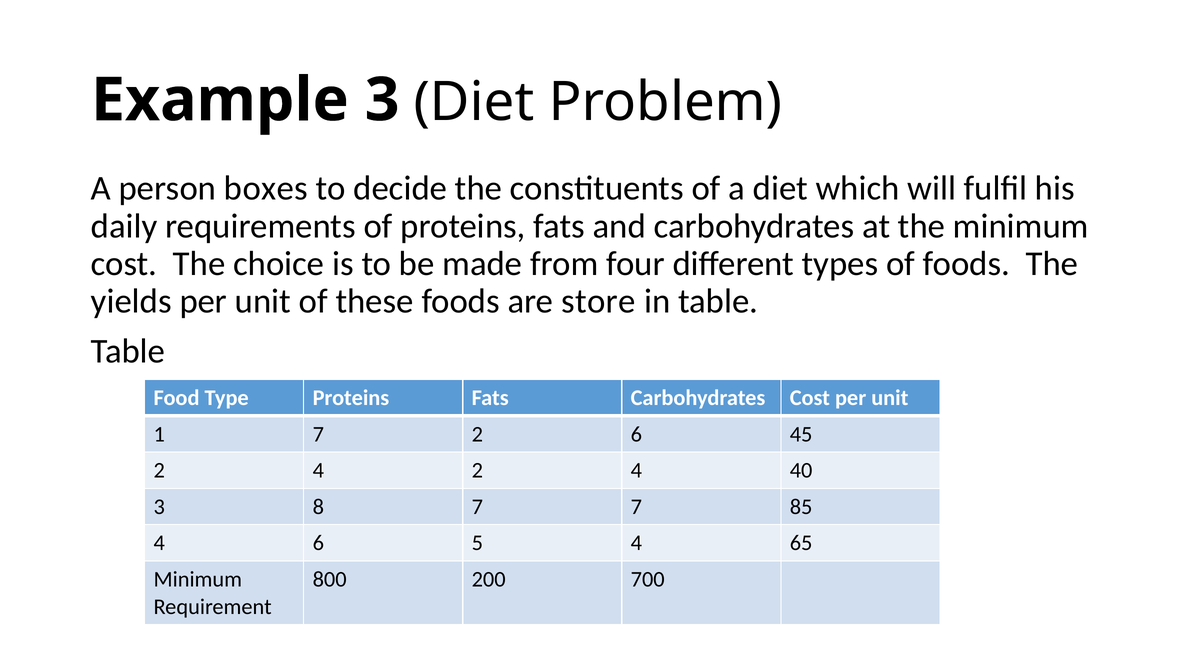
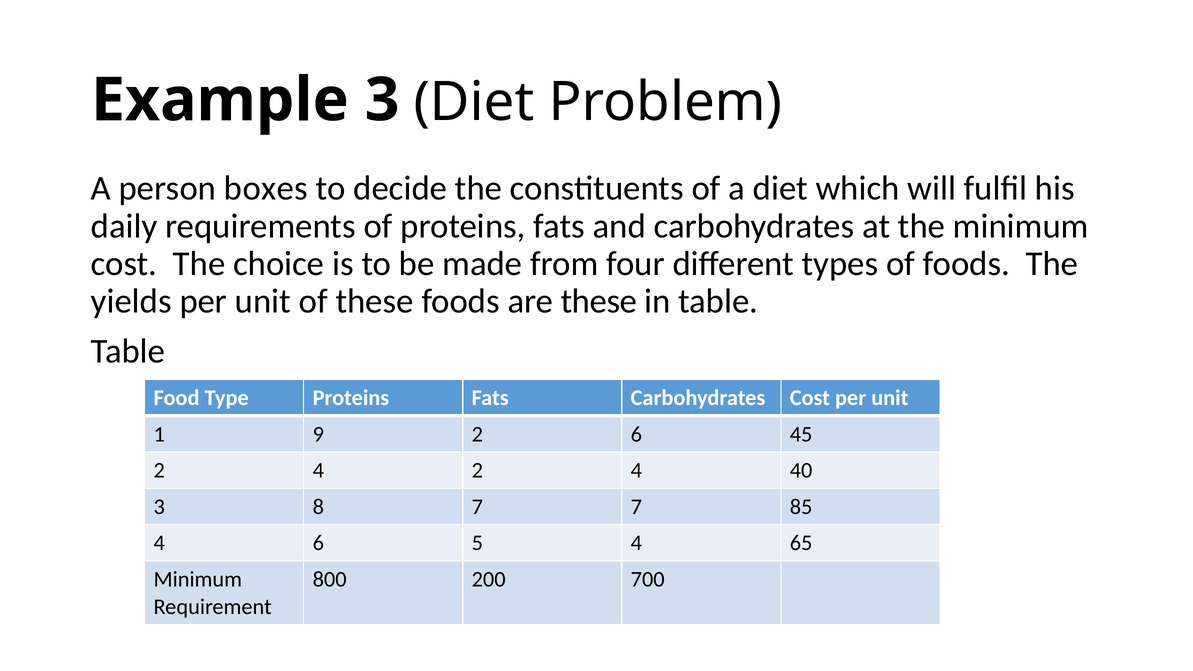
are store: store -> these
1 7: 7 -> 9
